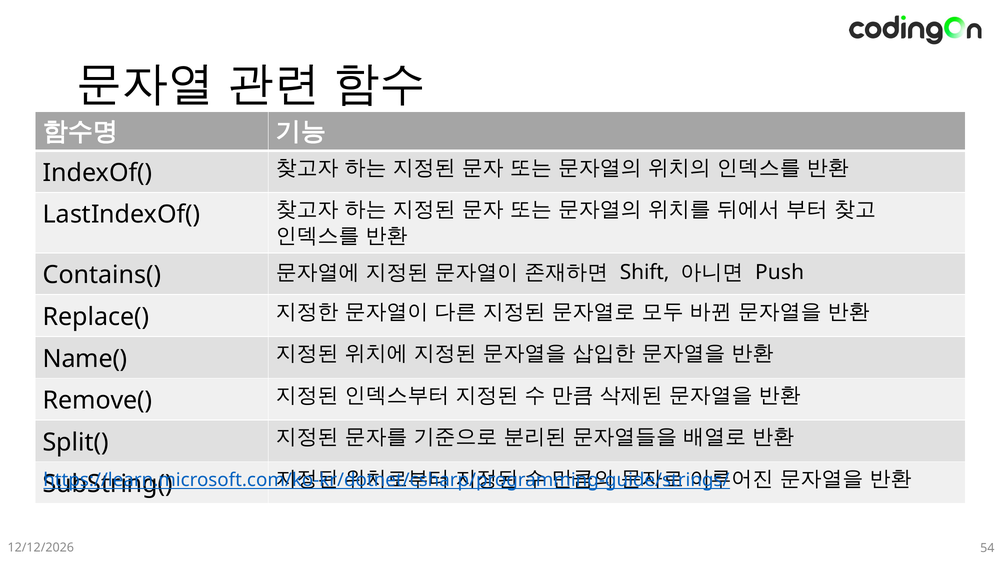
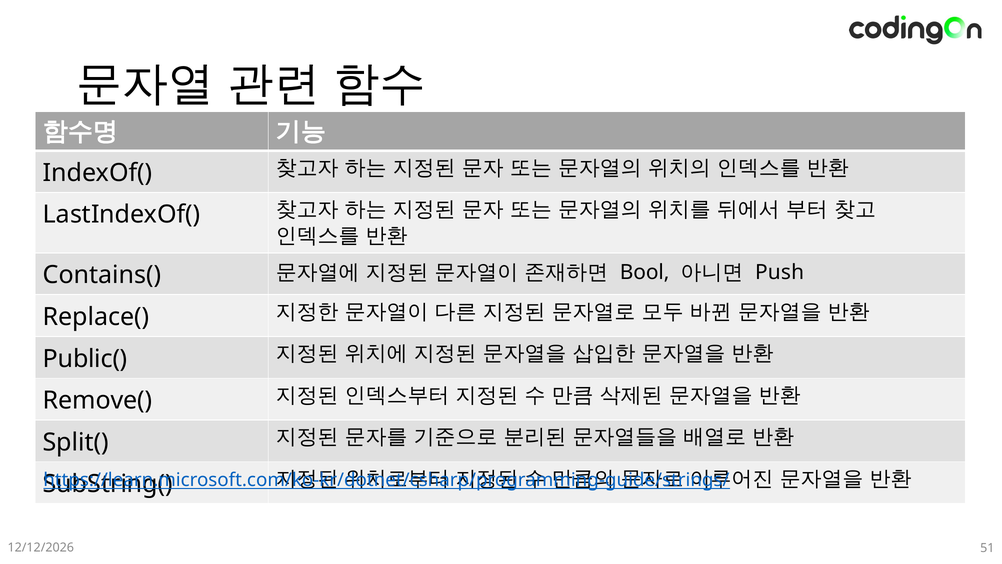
Shift: Shift -> Bool
Name(: Name( -> Public(
54: 54 -> 51
